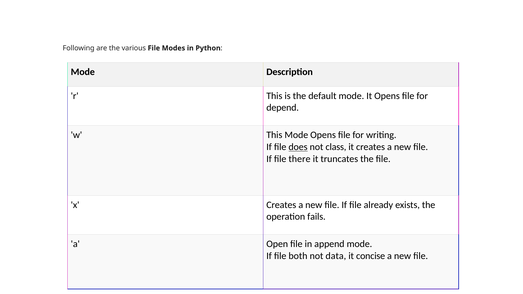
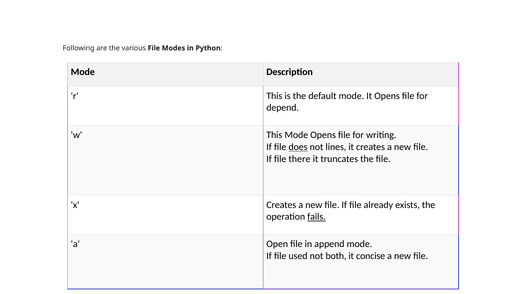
class: class -> lines
fails underline: none -> present
both: both -> used
data: data -> both
